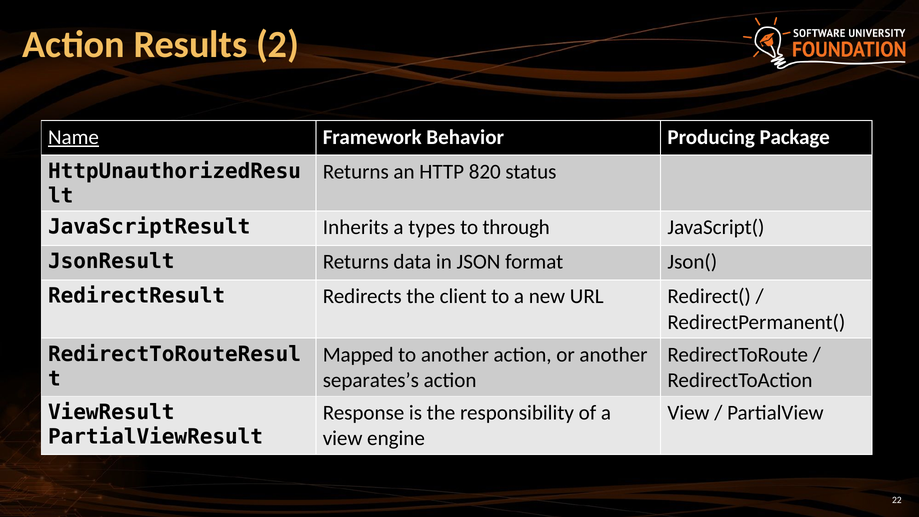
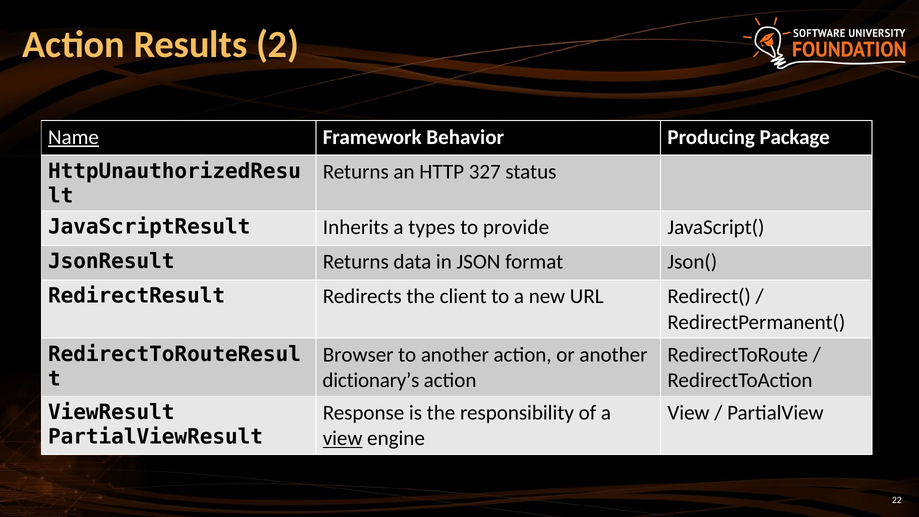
820: 820 -> 327
through: through -> provide
Mapped: Mapped -> Browser
separates’s: separates’s -> dictionary’s
view at (343, 438) underline: none -> present
